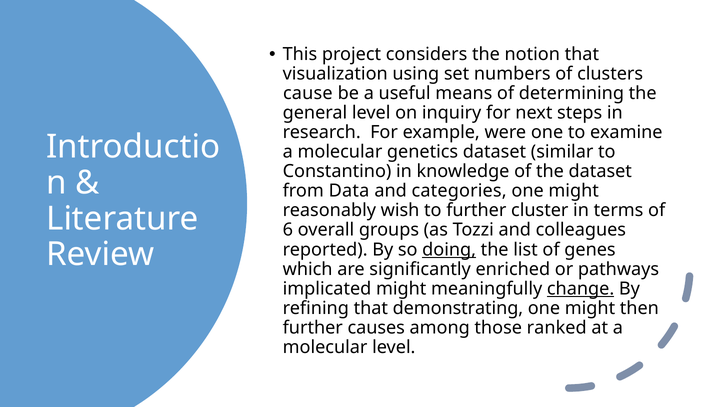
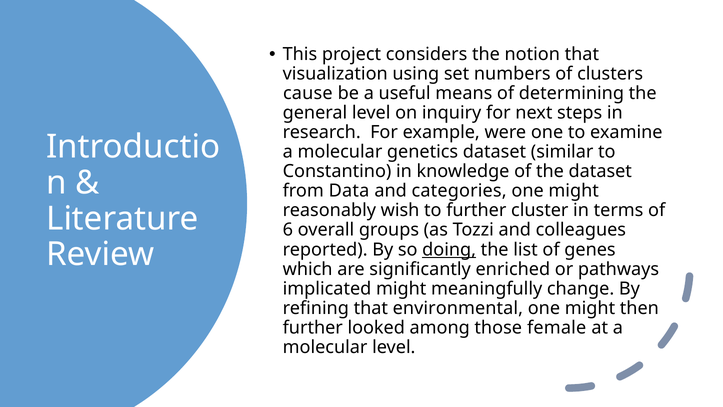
change underline: present -> none
demonstrating: demonstrating -> environmental
causes: causes -> looked
ranked: ranked -> female
